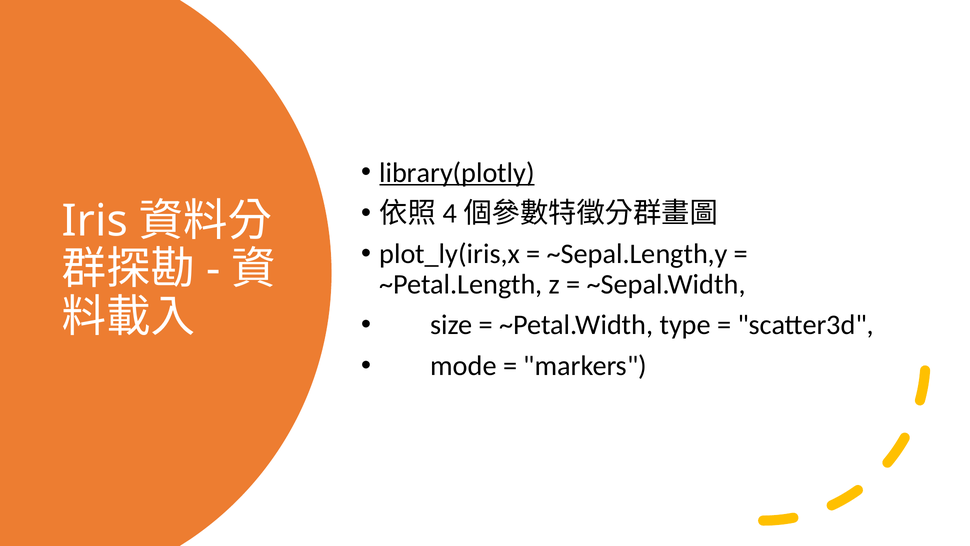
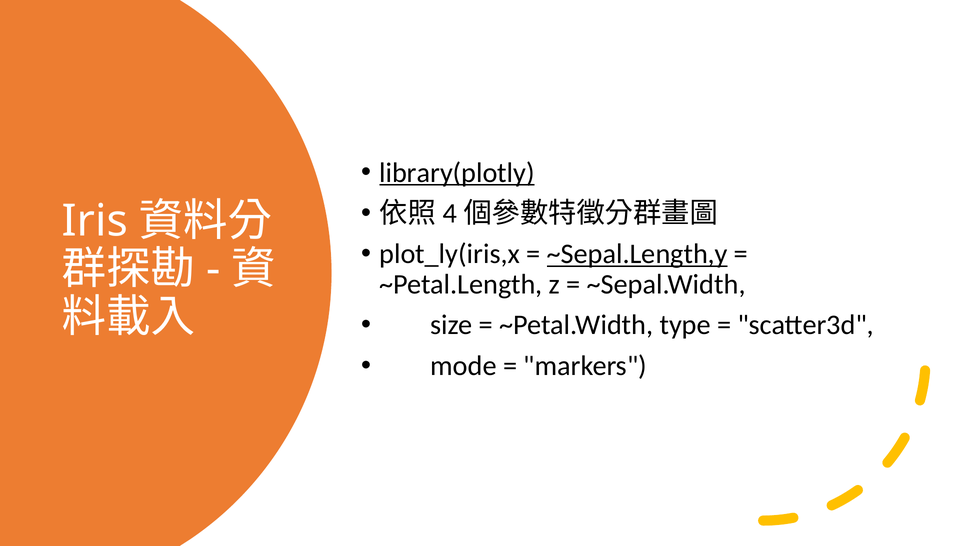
~Sepal.Length,y underline: none -> present
